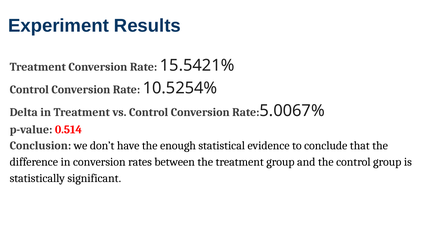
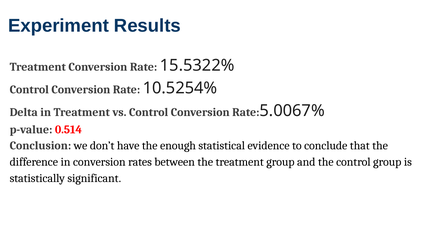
15.5421%: 15.5421% -> 15.5322%
